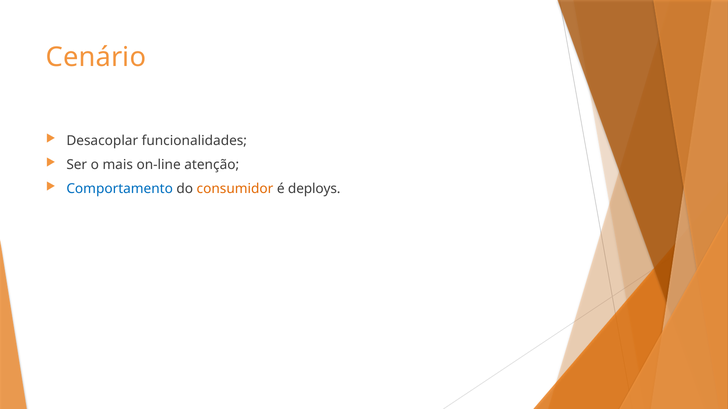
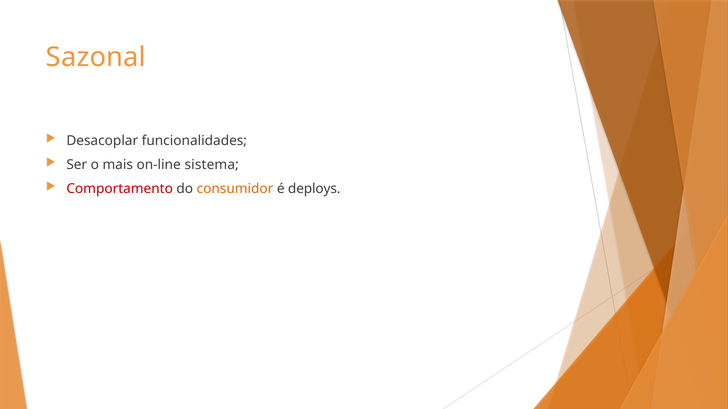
Cenário: Cenário -> Sazonal
atenção: atenção -> sistema
Comportamento colour: blue -> red
